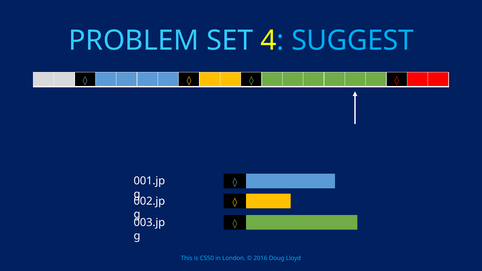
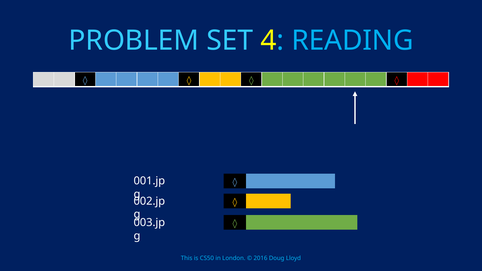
SUGGEST: SUGGEST -> READING
